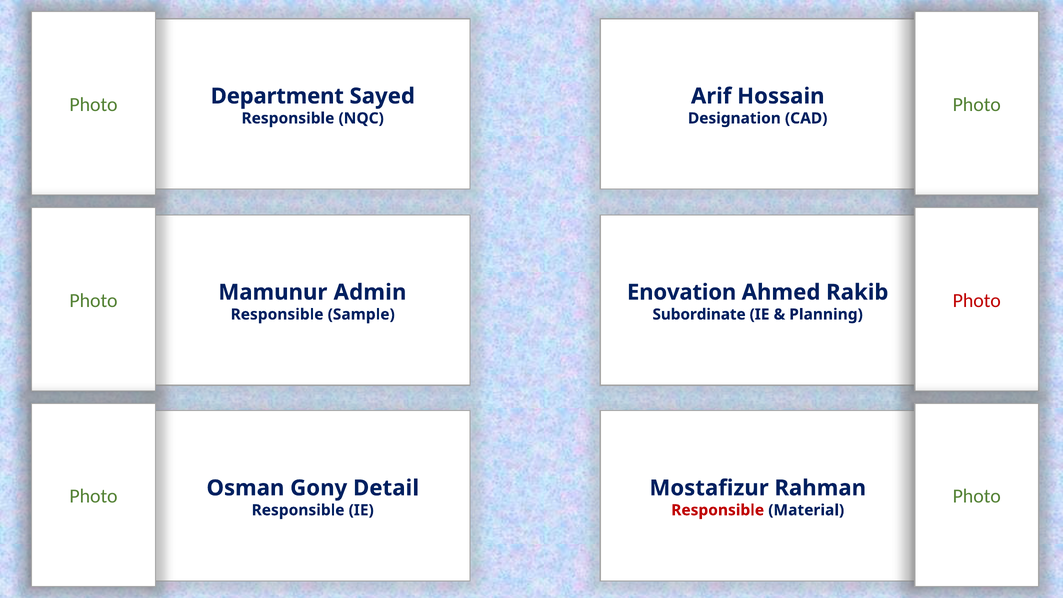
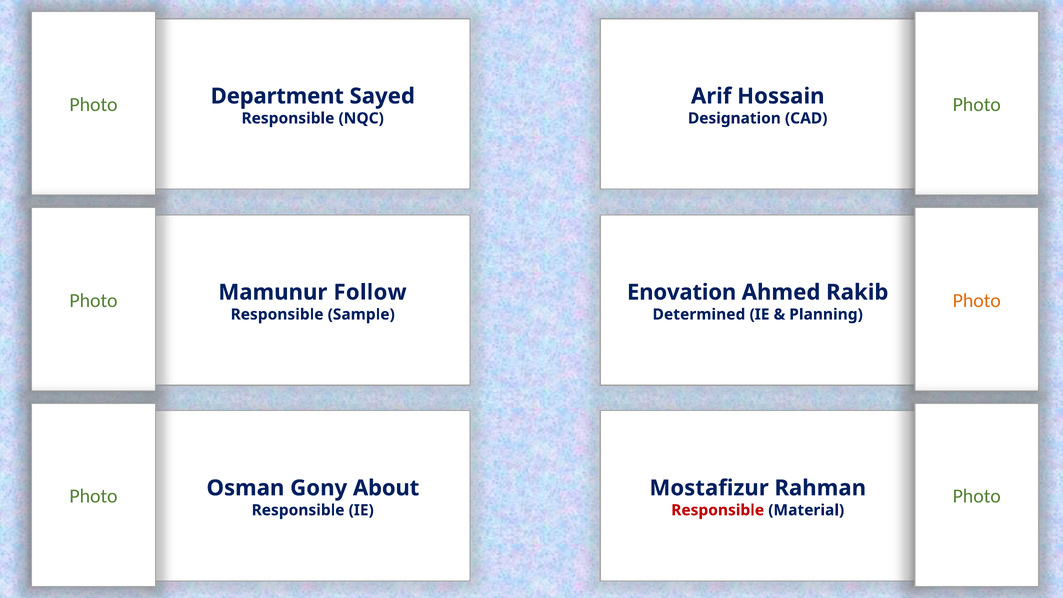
Admin: Admin -> Follow
Photo at (977, 301) colour: red -> orange
Subordinate: Subordinate -> Determined
Detail: Detail -> About
